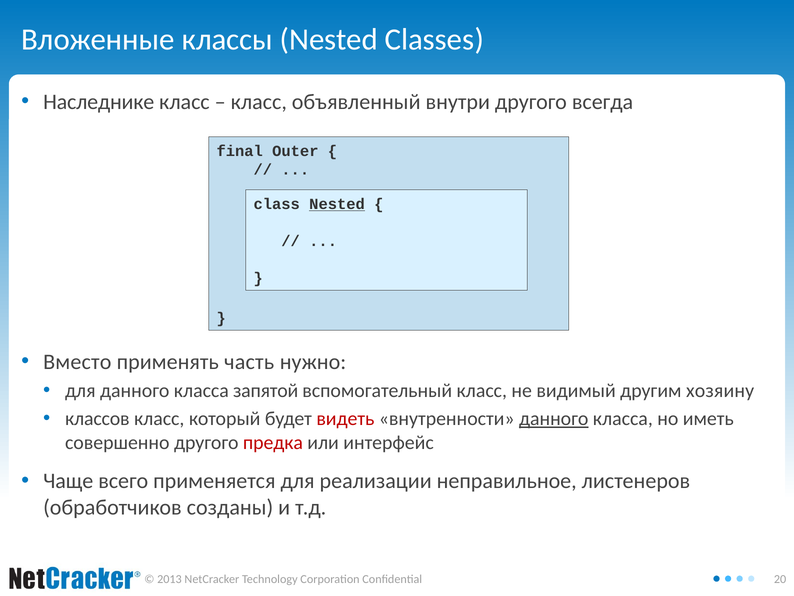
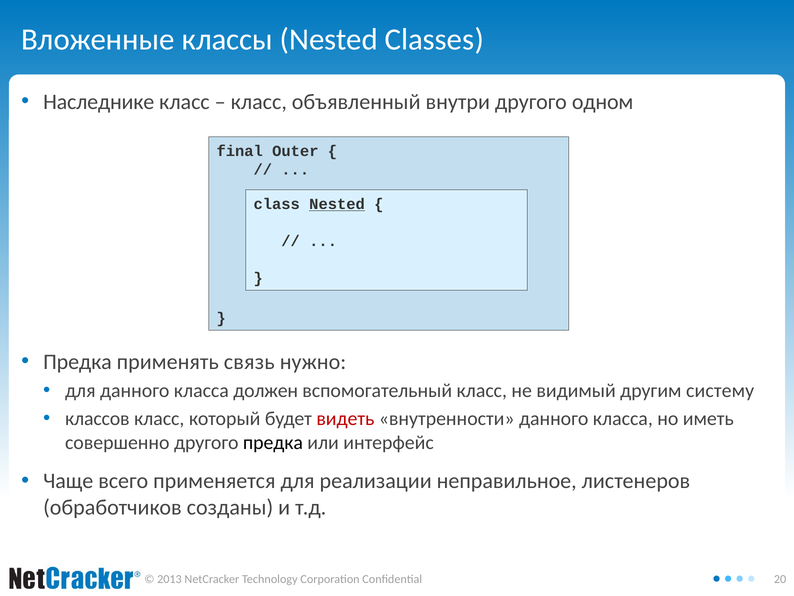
всегда: всегда -> одном
Вместо at (77, 362): Вместо -> Предка
часть: часть -> связь
запятой: запятой -> должен
хозяину: хозяину -> систему
данного at (554, 418) underline: present -> none
предка at (273, 442) colour: red -> black
